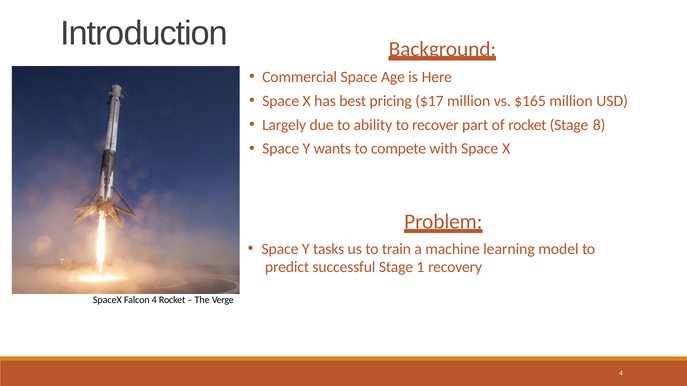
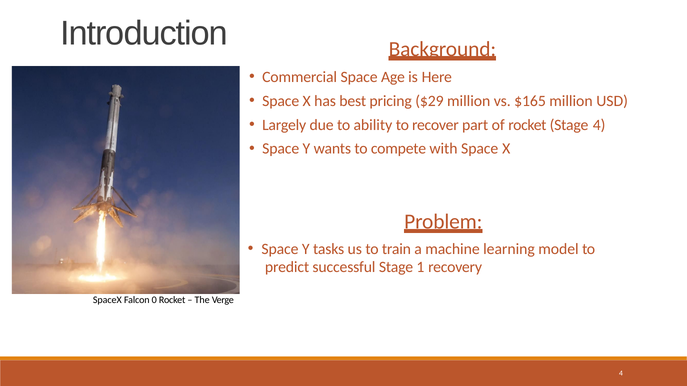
$17: $17 -> $29
Stage 8: 8 -> 4
Falcon 4: 4 -> 0
